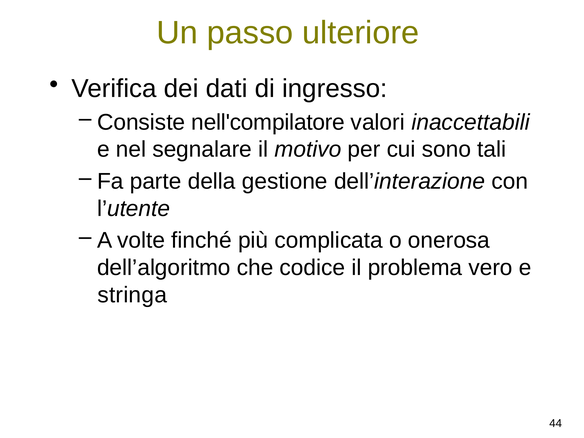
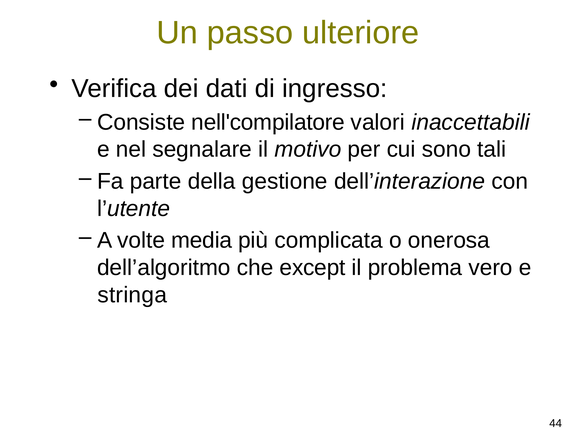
finché: finché -> media
codice: codice -> except
